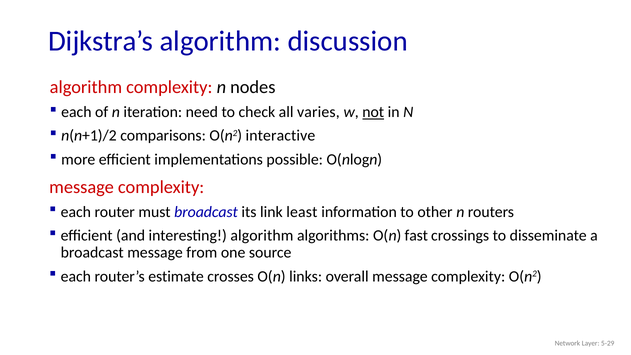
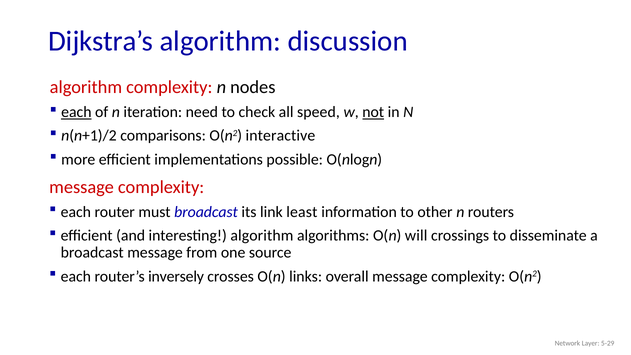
each at (76, 112) underline: none -> present
varies: varies -> speed
fast: fast -> will
estimate: estimate -> inversely
